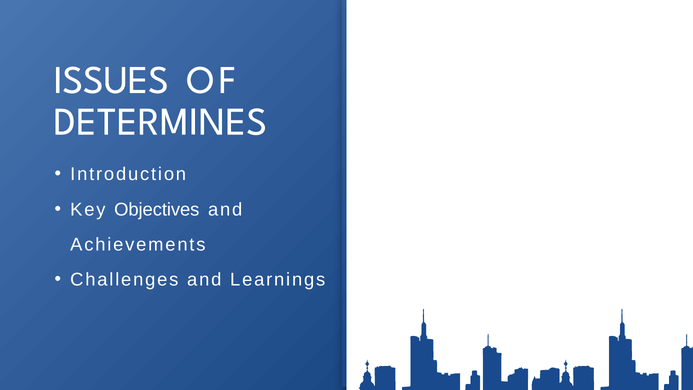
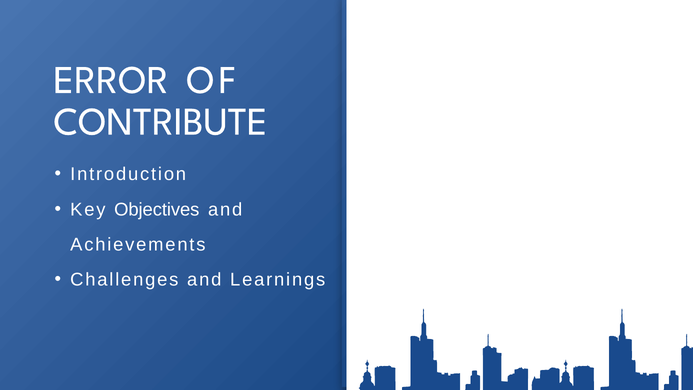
ISSUES: ISSUES -> ERROR
DETERMINES: DETERMINES -> CONTRIBUTE
